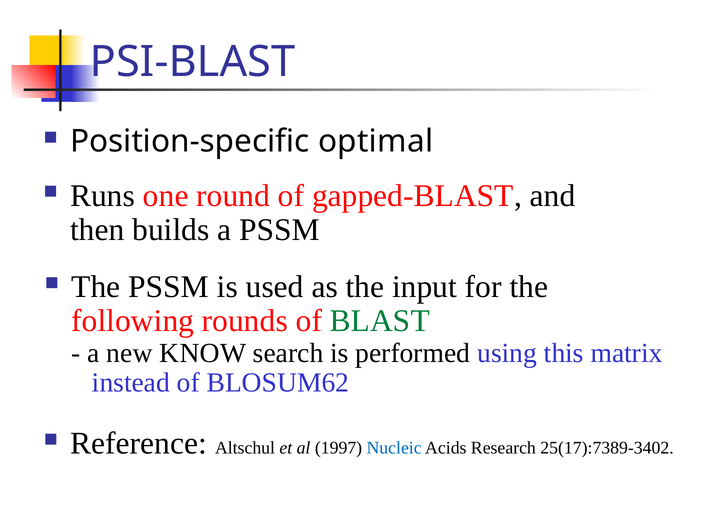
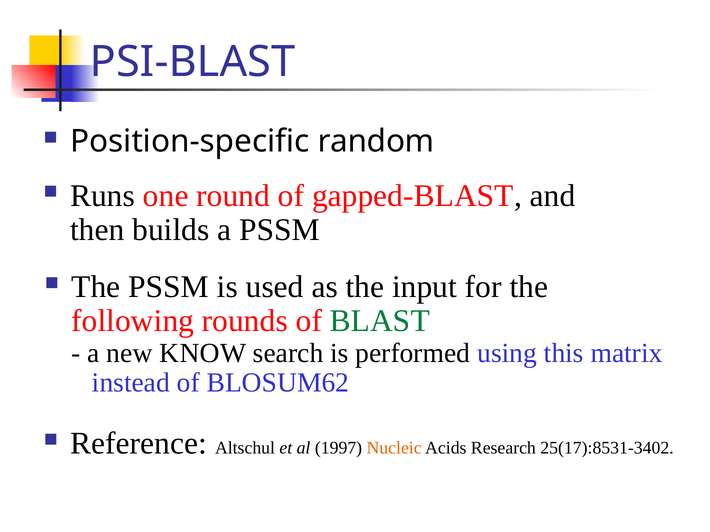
optimal: optimal -> random
Nucleic colour: blue -> orange
25(17):7389-3402: 25(17):7389-3402 -> 25(17):8531-3402
